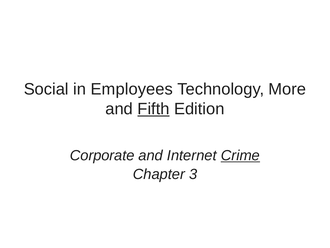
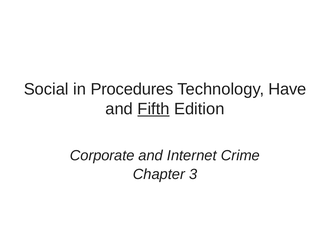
Employees: Employees -> Procedures
More: More -> Have
Crime underline: present -> none
